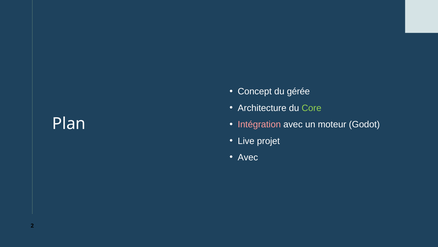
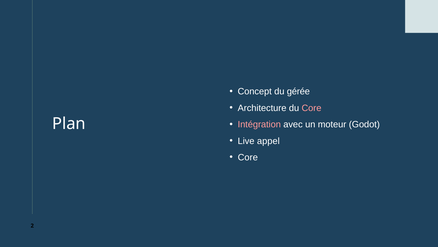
Core at (312, 108) colour: light green -> pink
projet: projet -> appel
Avec at (248, 157): Avec -> Core
